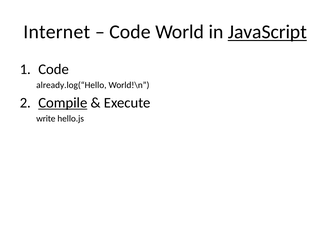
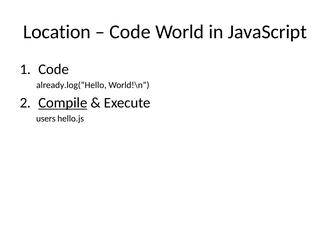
Internet: Internet -> Location
JavaScript underline: present -> none
write: write -> users
